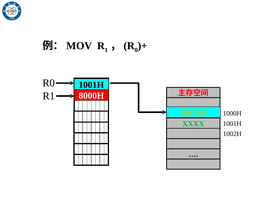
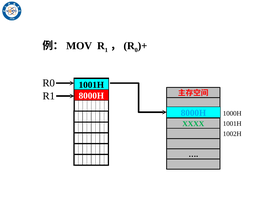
8000H at (193, 113) colour: light green -> light blue
